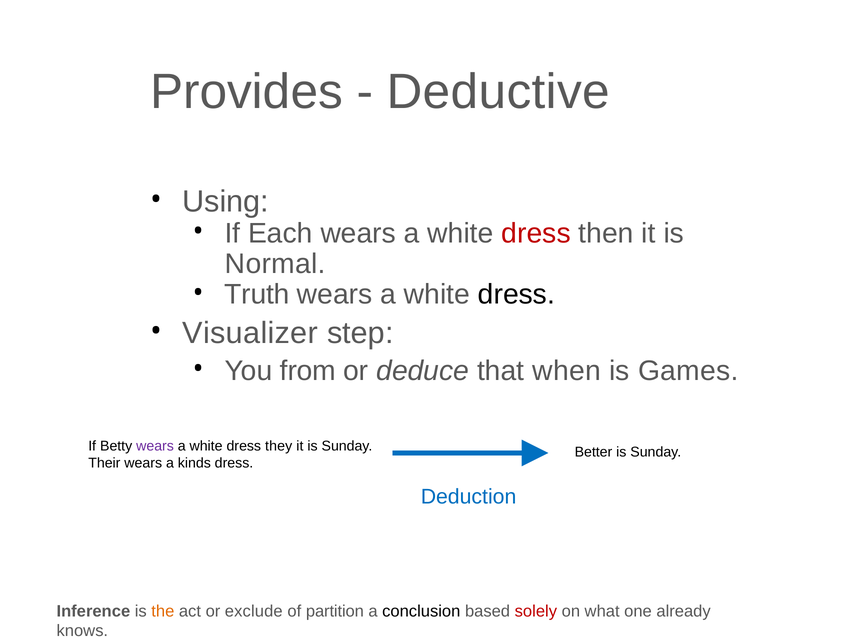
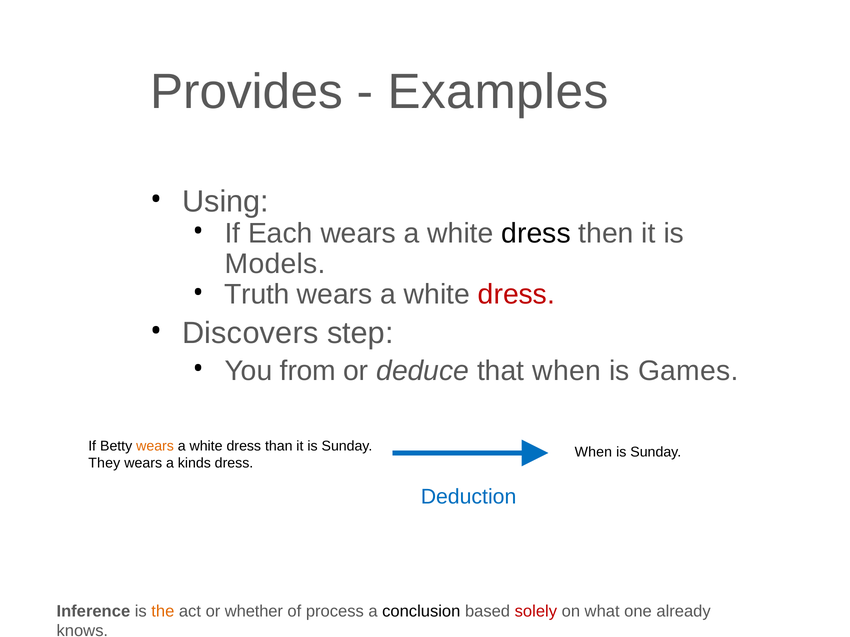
Deductive: Deductive -> Examples
dress at (536, 233) colour: red -> black
Normal: Normal -> Models
dress at (516, 295) colour: black -> red
Visualizer: Visualizer -> Discovers
wears at (155, 447) colour: purple -> orange
they: they -> than
Better at (593, 452): Better -> When
Their: Their -> They
exclude: exclude -> whether
partition: partition -> process
